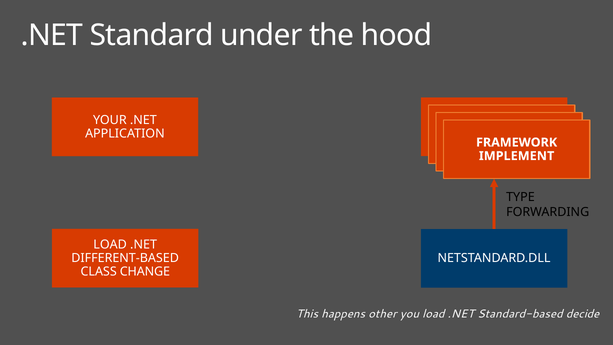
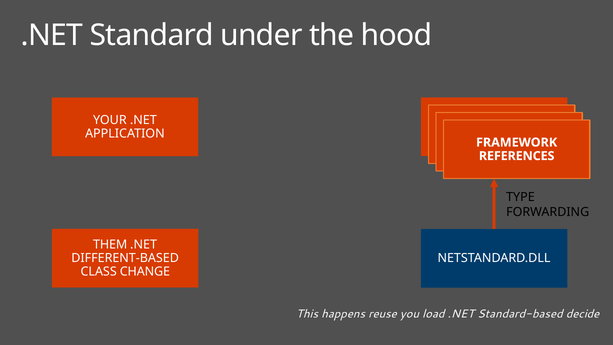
IMPLEMENT: IMPLEMENT -> REFERENCES
LOAD at (110, 244): LOAD -> THEM
other: other -> reuse
